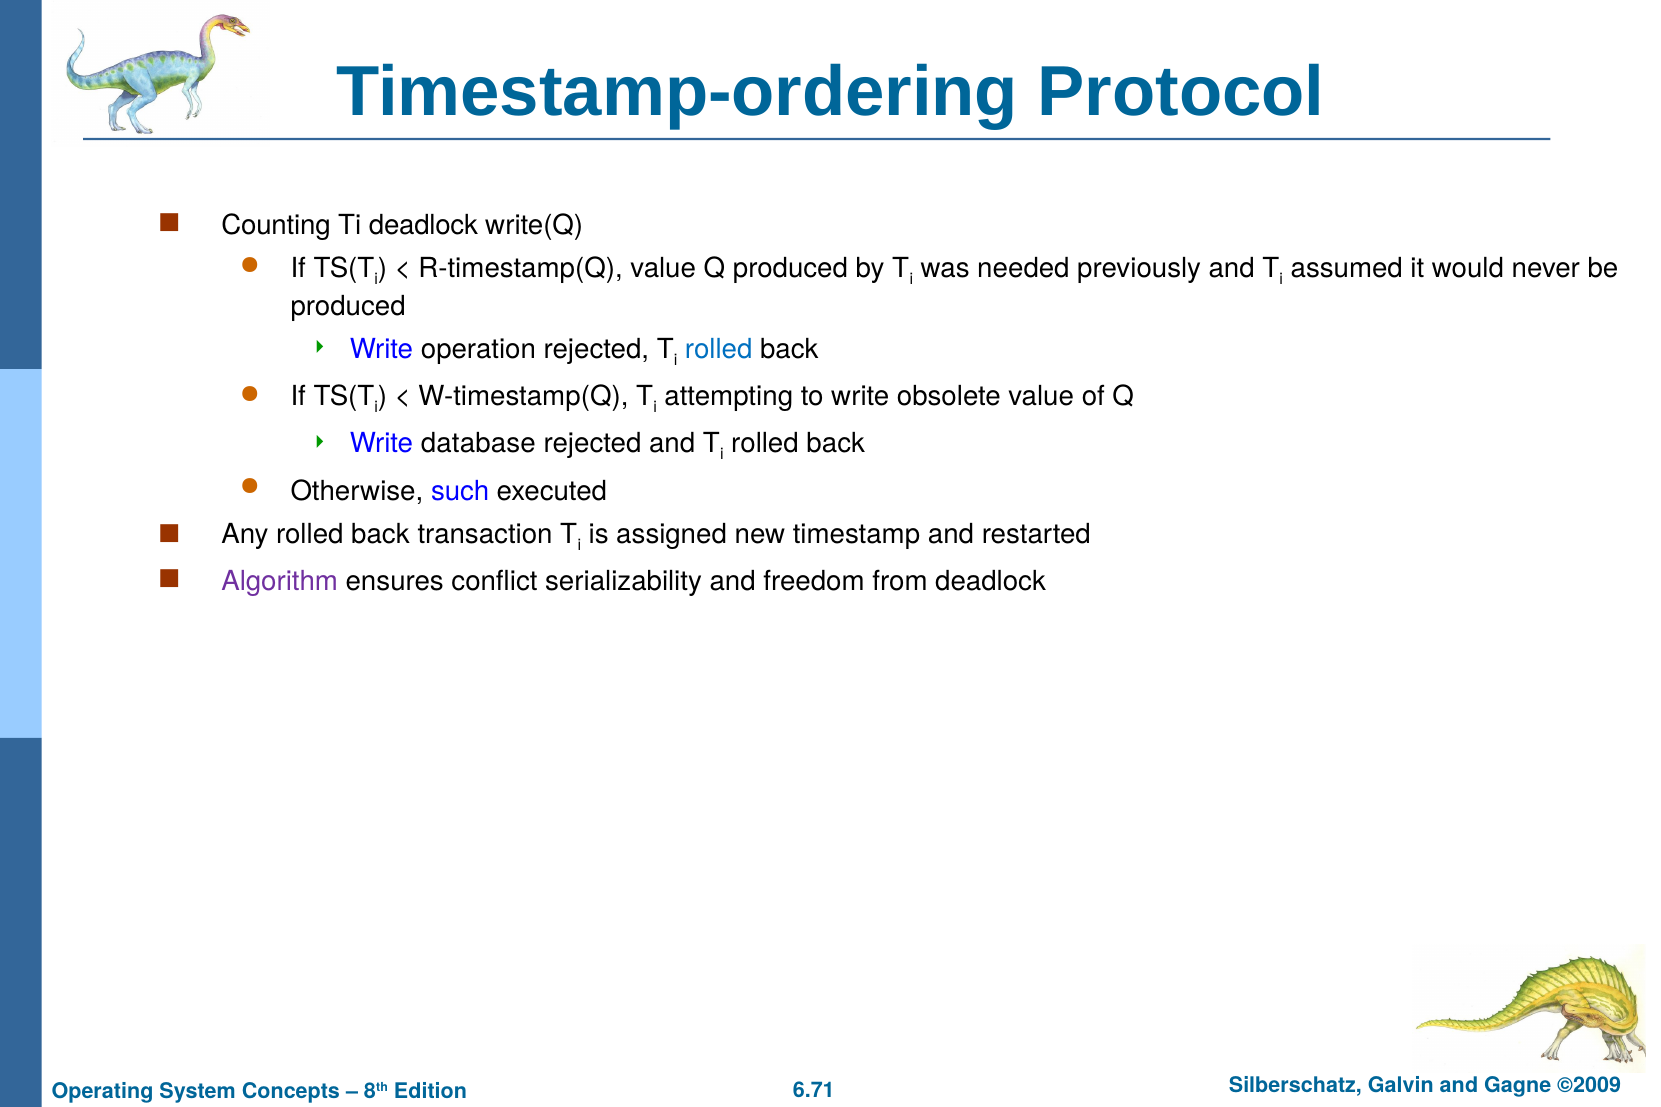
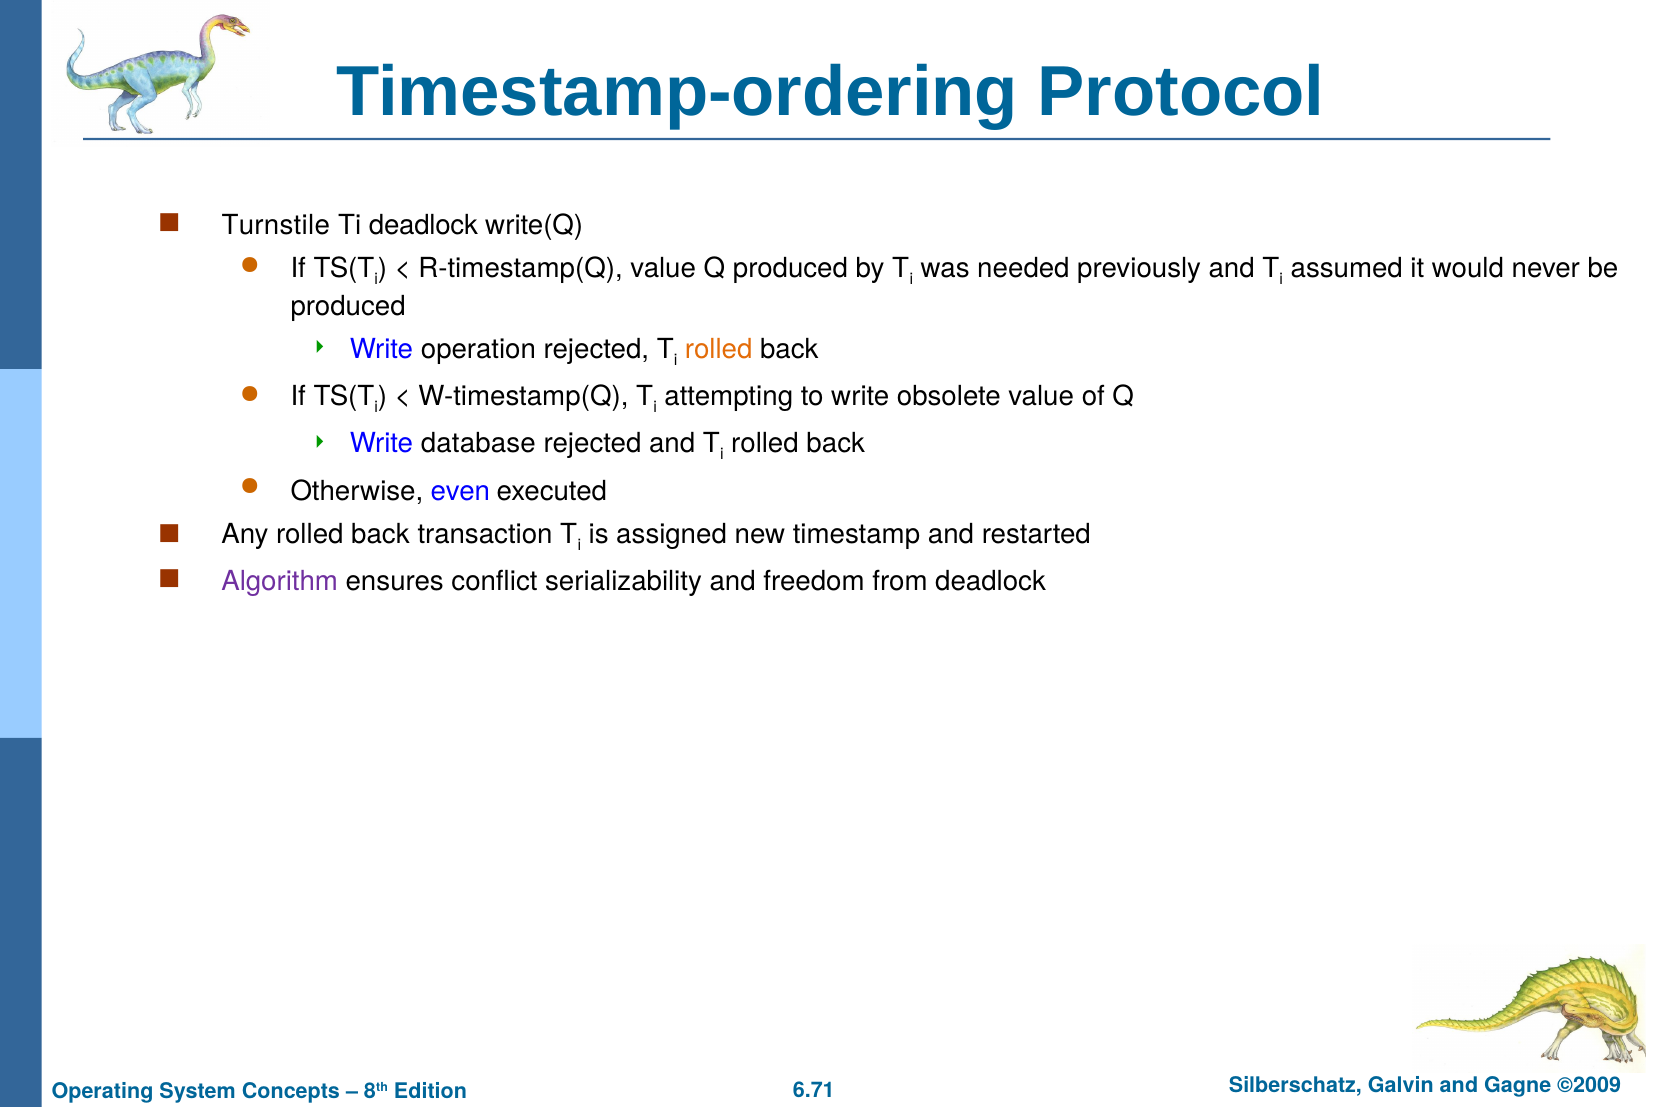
Counting: Counting -> Turnstile
rolled at (719, 349) colour: blue -> orange
such: such -> even
